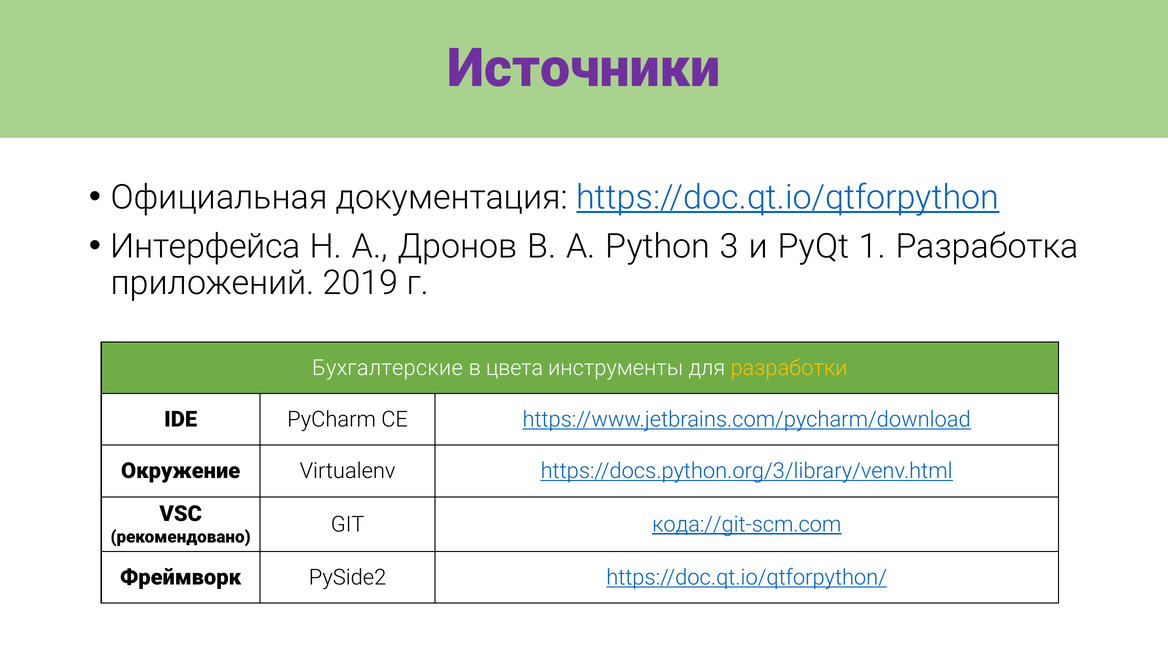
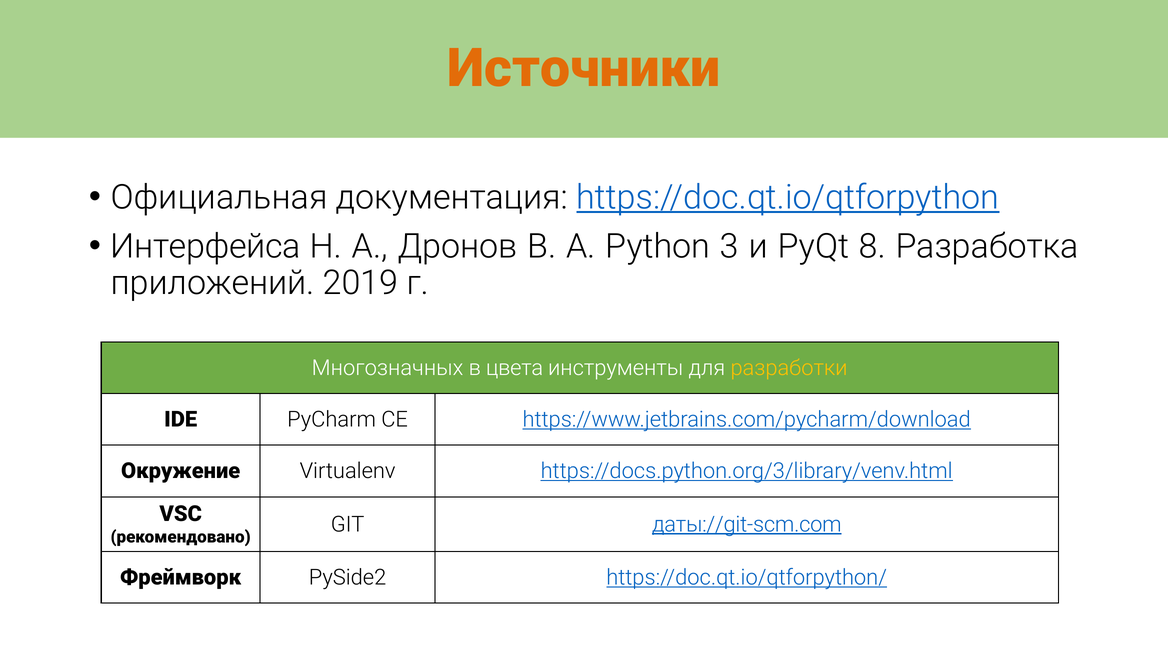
Источники colour: purple -> orange
1: 1 -> 8
Бухгалтерские: Бухгалтерские -> Многозначных
кода://git-scm.com: кода://git-scm.com -> даты://git-scm.com
